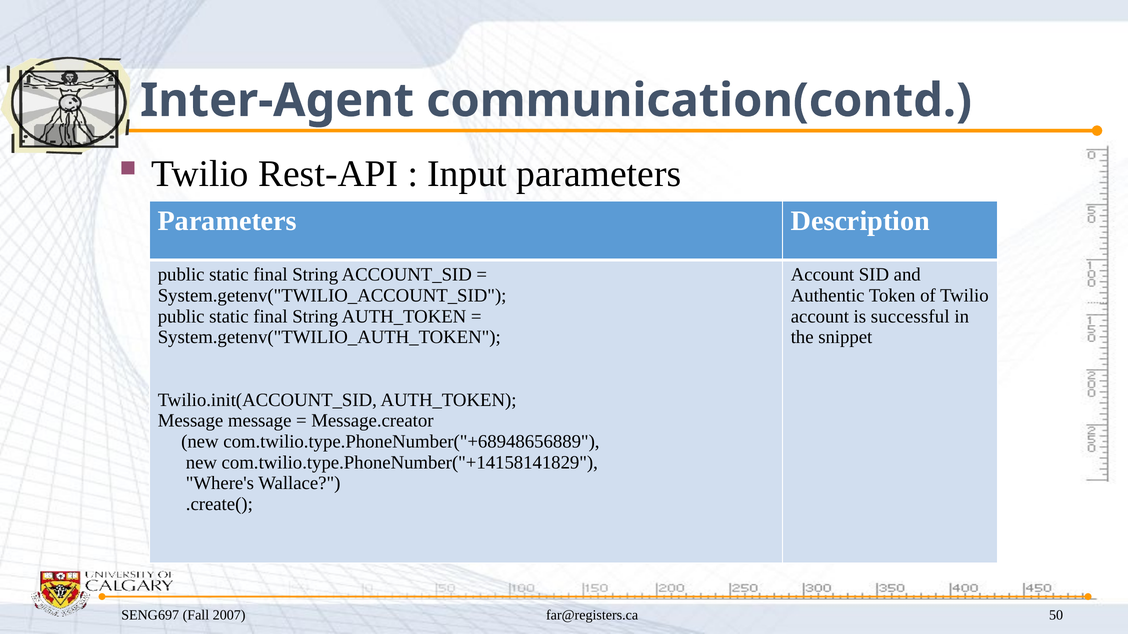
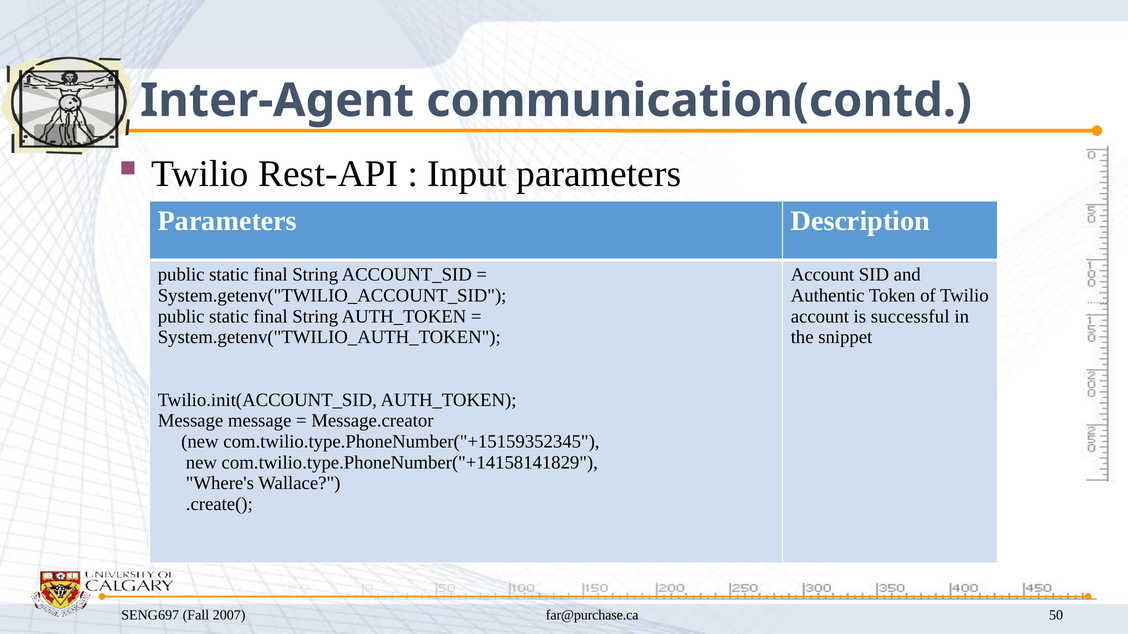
com.twilio.type.PhoneNumber("+68948656889: com.twilio.type.PhoneNumber("+68948656889 -> com.twilio.type.PhoneNumber("+15159352345
far@registers.ca: far@registers.ca -> far@purchase.ca
